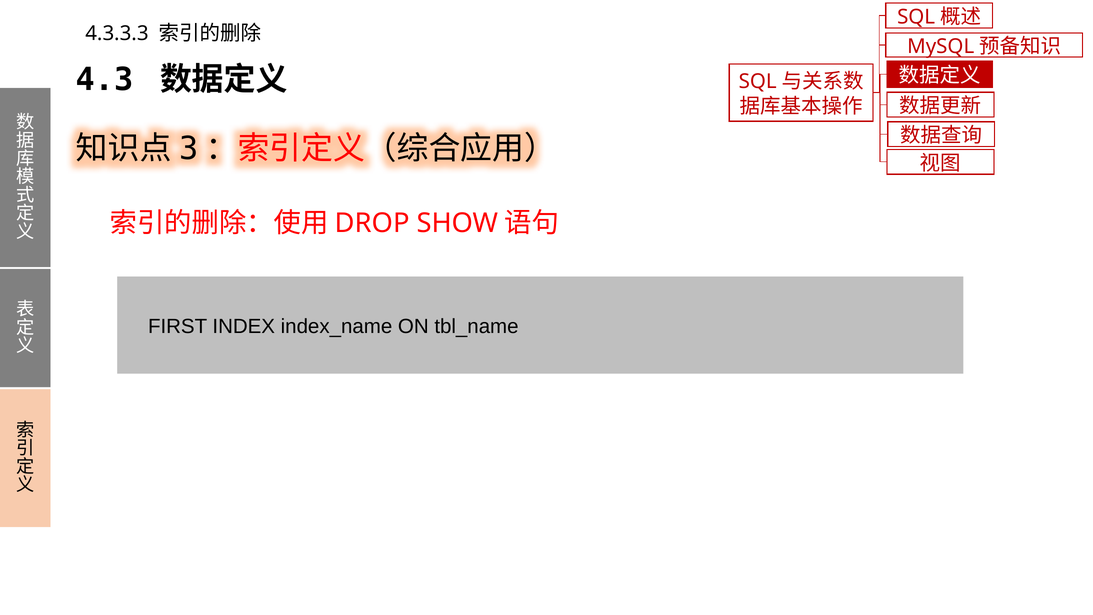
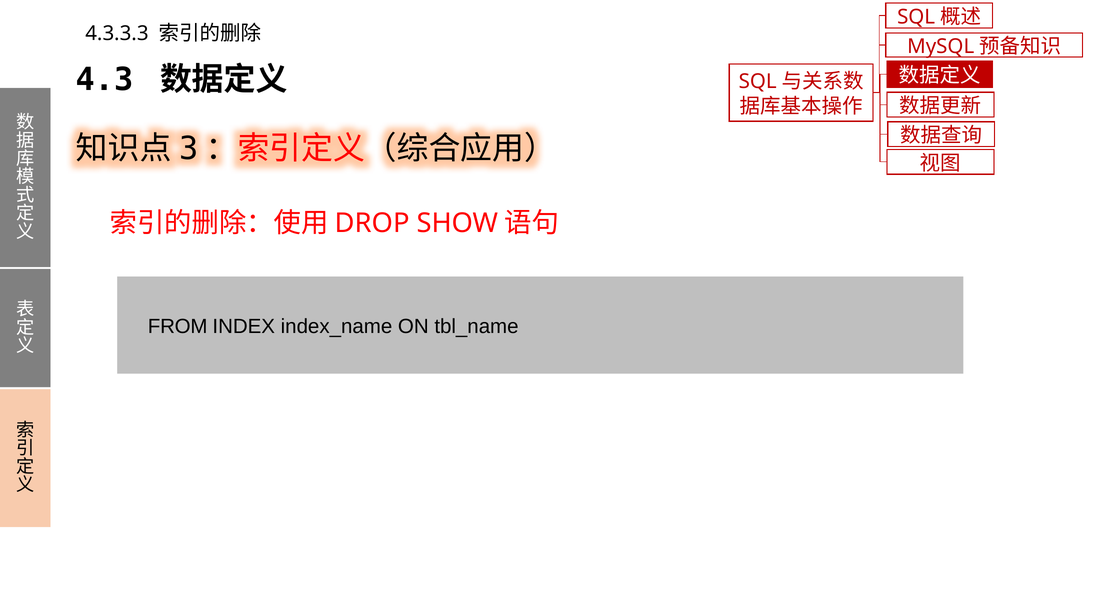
FIRST: FIRST -> FROM
